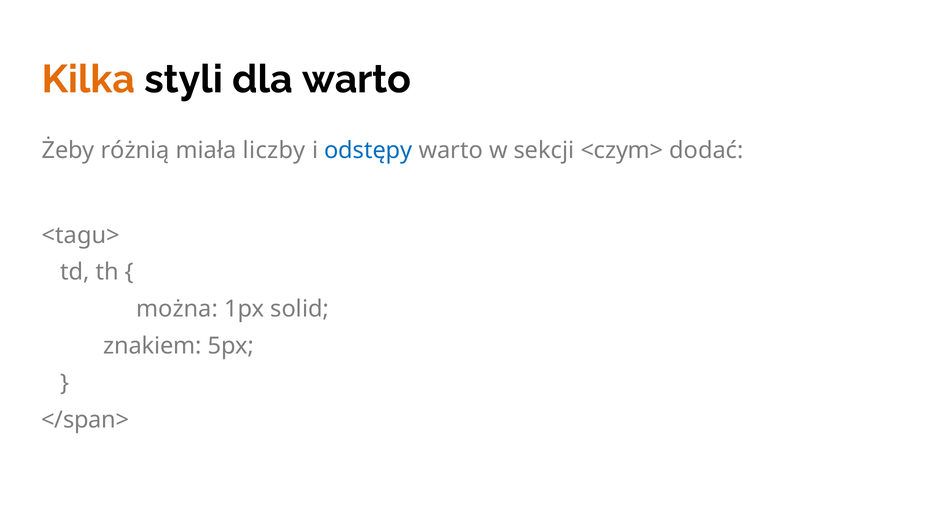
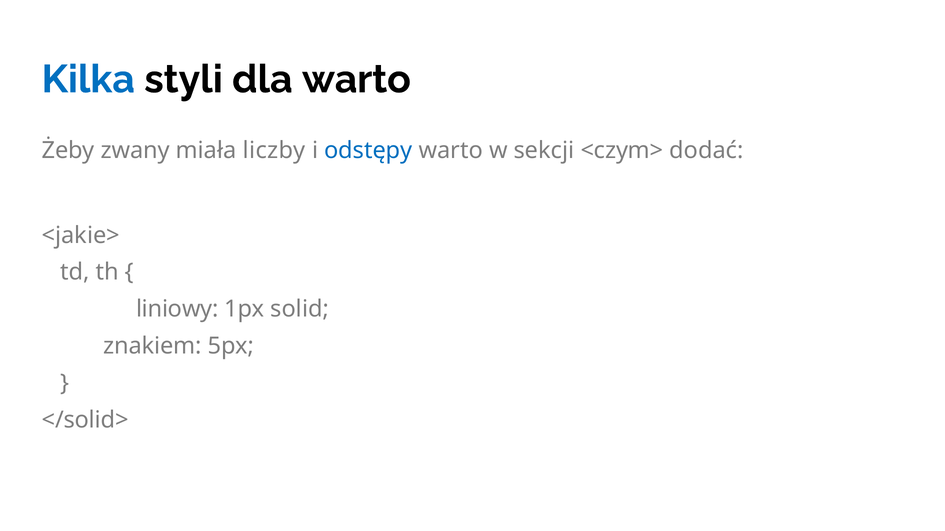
Kilka colour: orange -> blue
różnią: różnią -> zwany
<tagu>: <tagu> -> <jakie>
można: można -> liniowy
</span>: </span> -> </solid>
